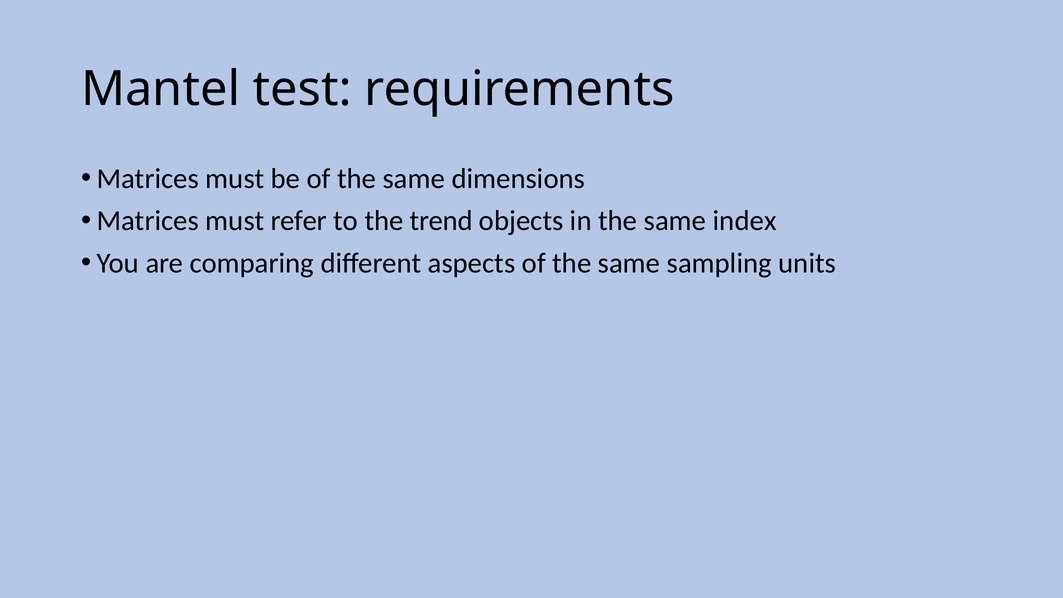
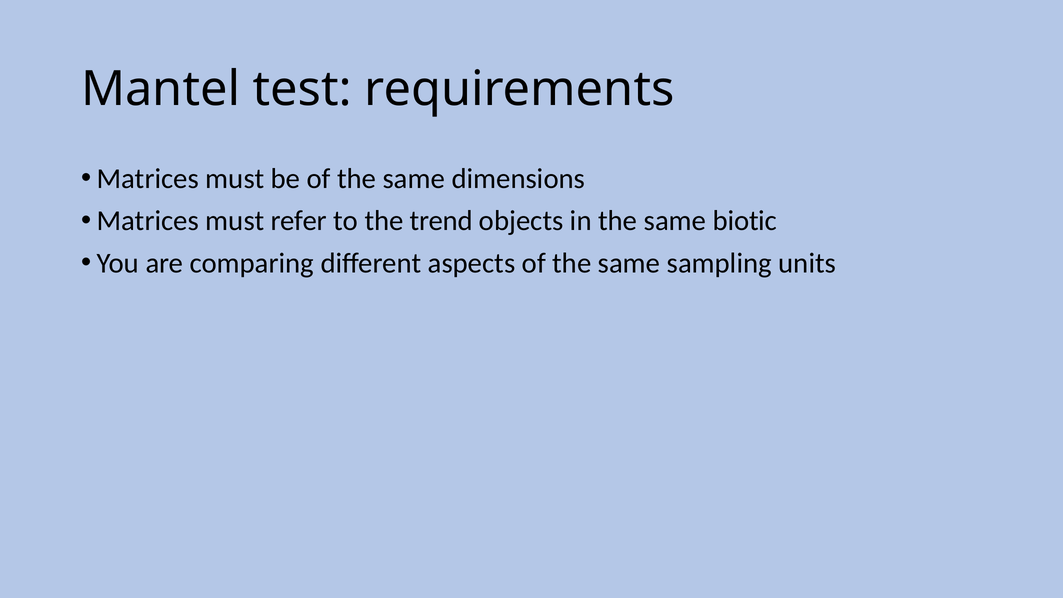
index: index -> biotic
